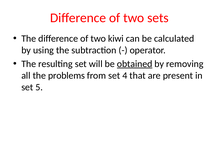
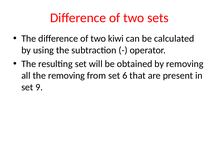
obtained underline: present -> none
the problems: problems -> removing
4: 4 -> 6
5: 5 -> 9
